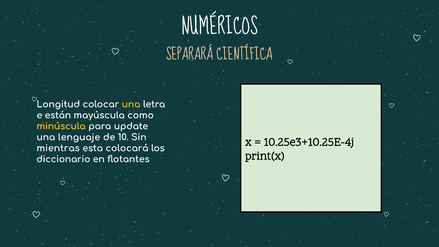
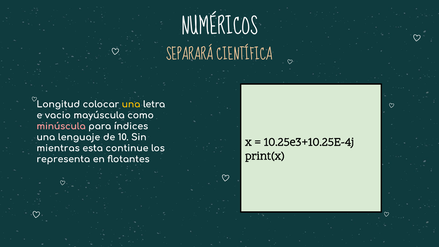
están: están -> vacio
minúscula colour: yellow -> pink
update: update -> índices
colocará: colocará -> continue
diccionario: diccionario -> representa
